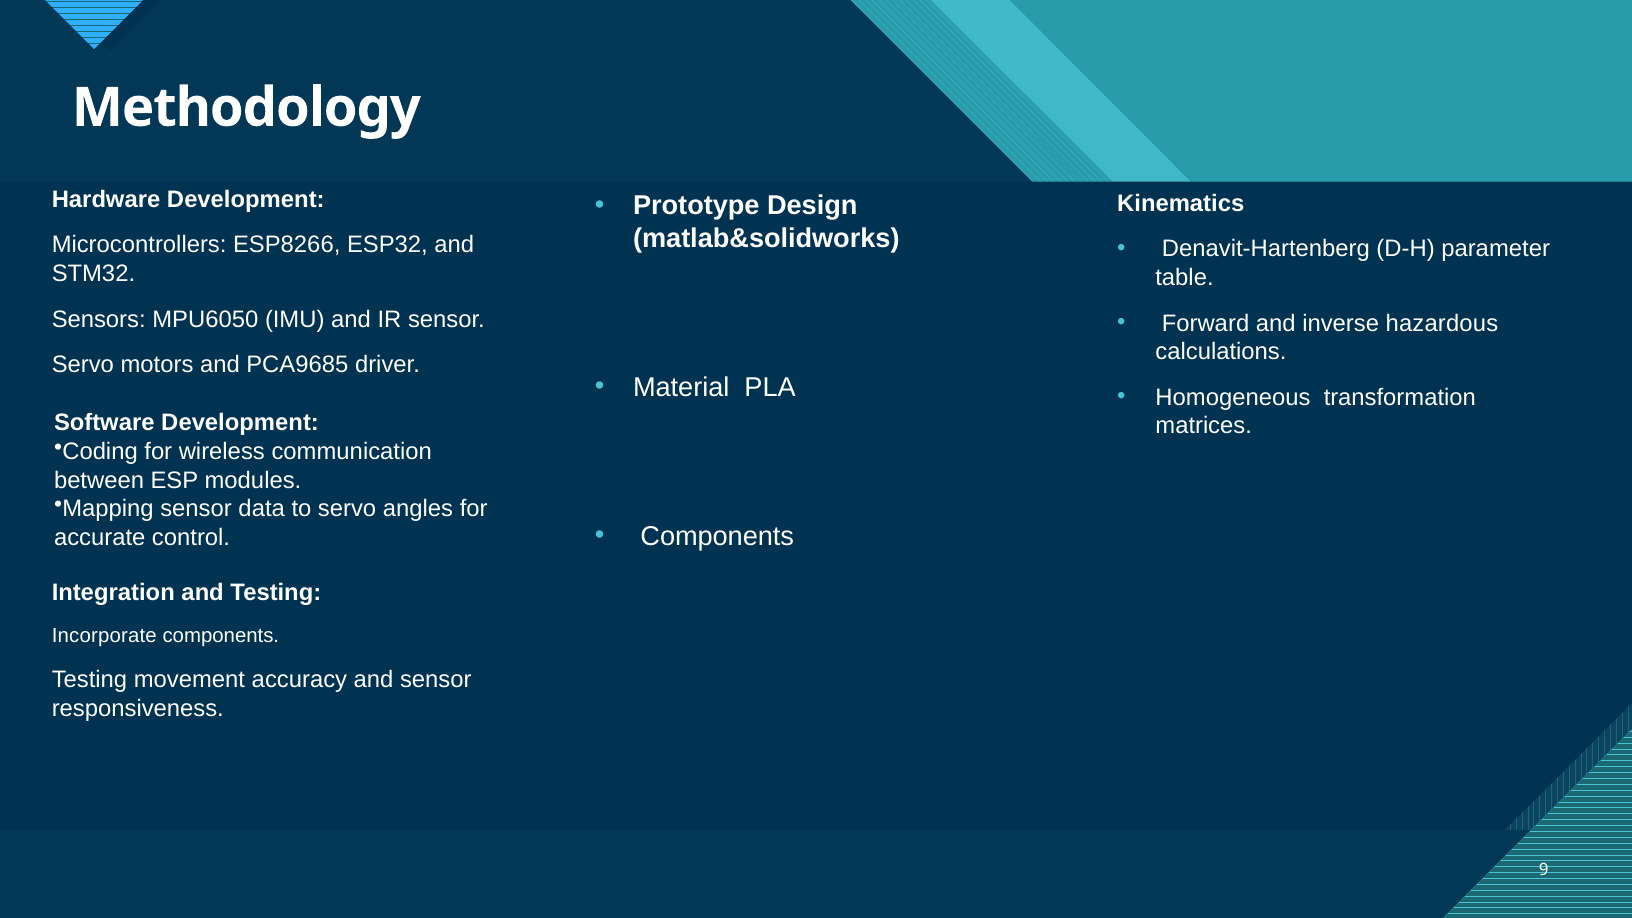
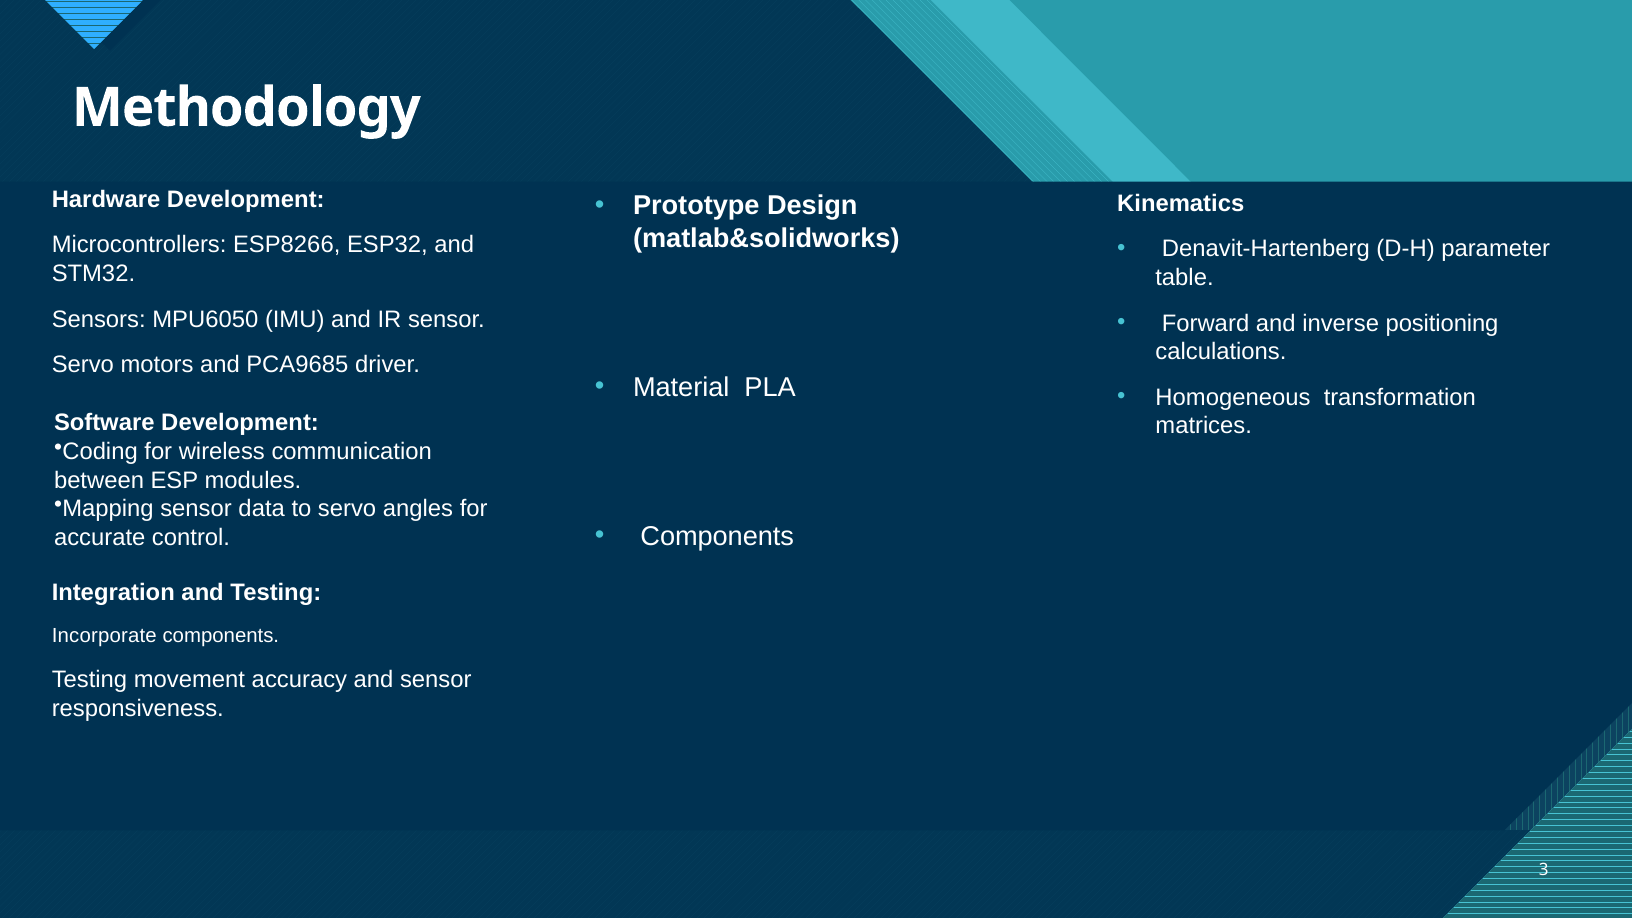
hazardous: hazardous -> positioning
9: 9 -> 3
